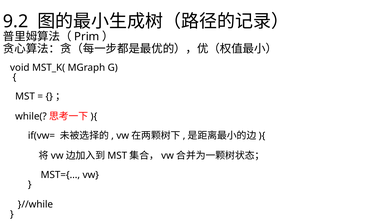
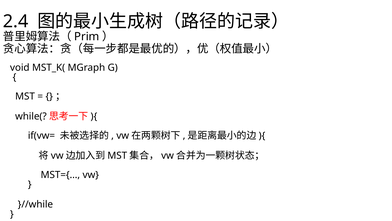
9.2: 9.2 -> 2.4
